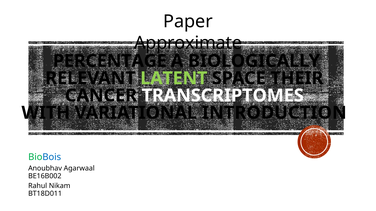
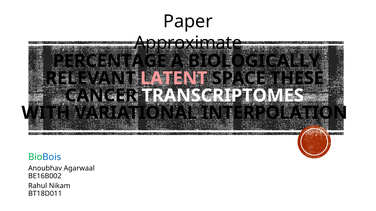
LATENT colour: light green -> pink
THEIR: THEIR -> THESE
INTRODUCTION: INTRODUCTION -> INTERPOLATION
